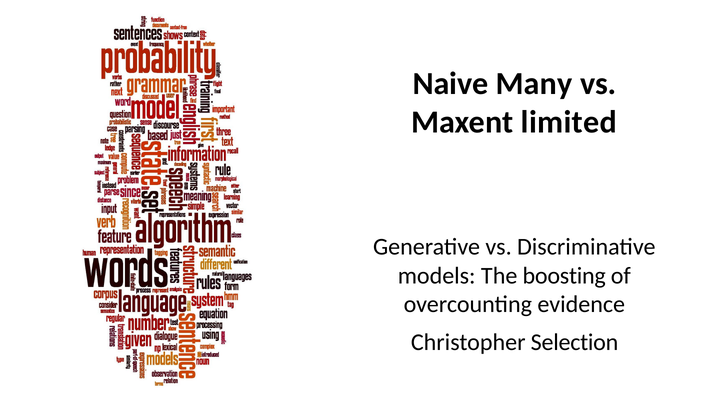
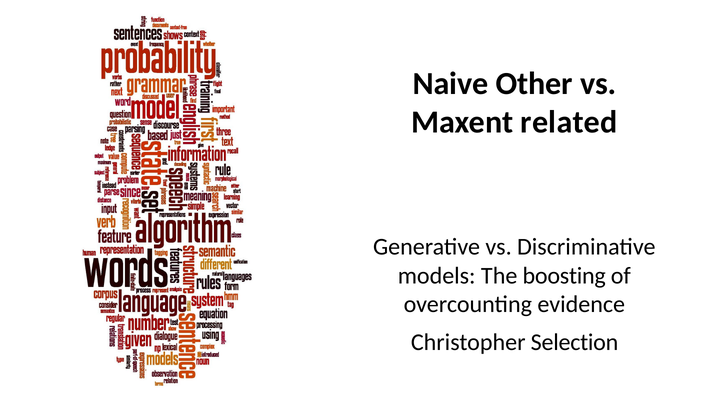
Many: Many -> Other
limited: limited -> related
